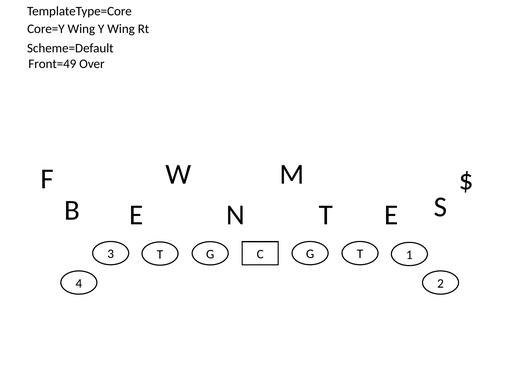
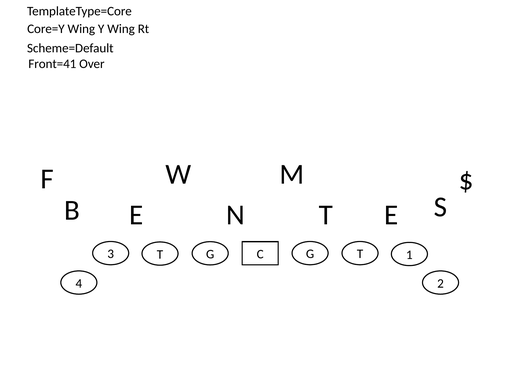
Front=49: Front=49 -> Front=41
